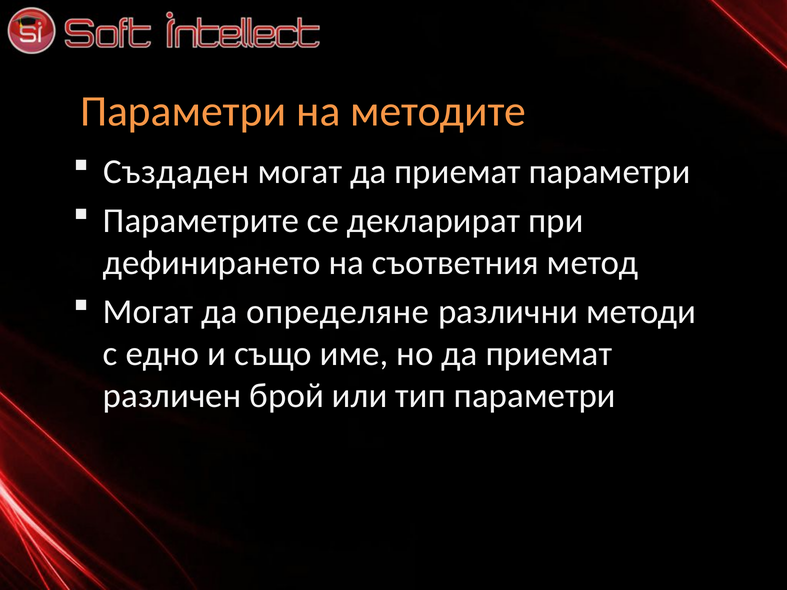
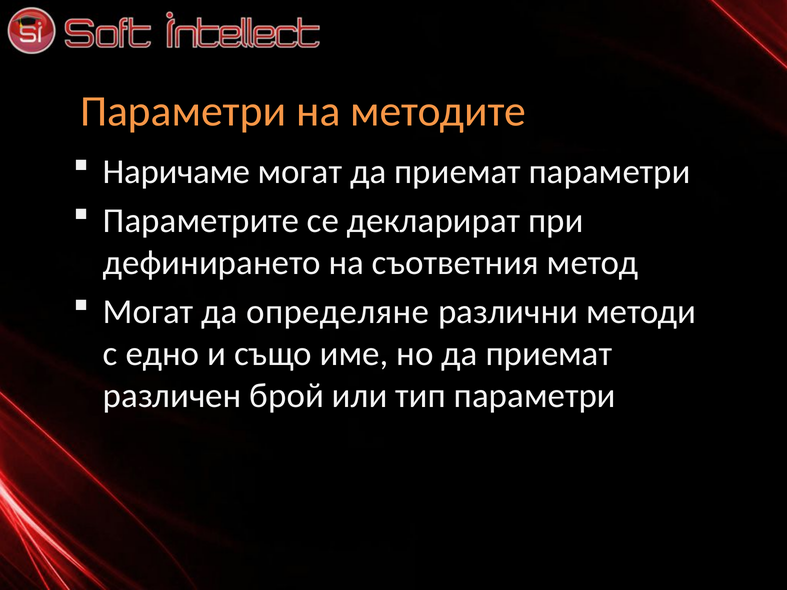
Създаден: Създаден -> Наричаме
